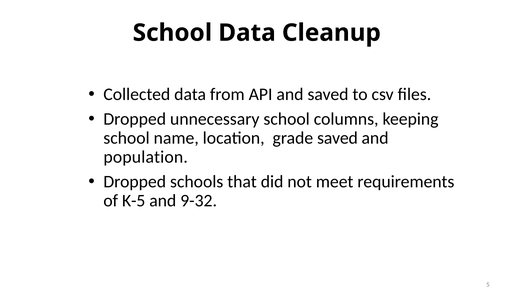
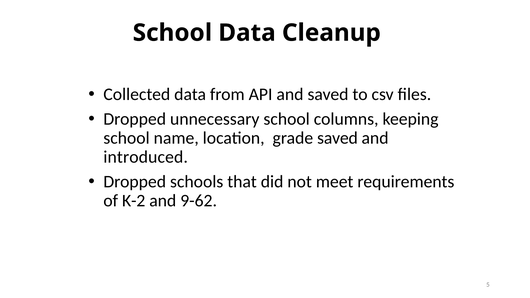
population: population -> introduced
K-5: K-5 -> K-2
9-32: 9-32 -> 9-62
